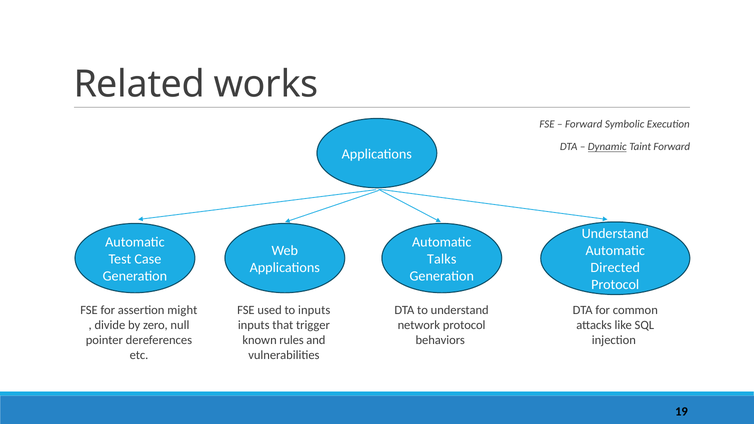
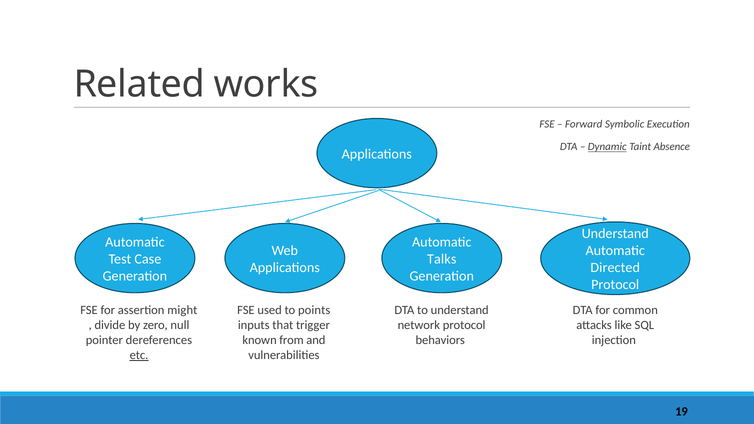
Taint Forward: Forward -> Absence
to inputs: inputs -> points
rules: rules -> from
etc underline: none -> present
